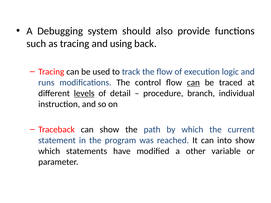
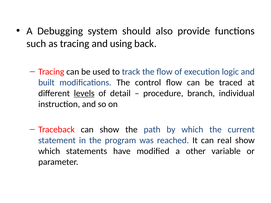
runs: runs -> built
can at (193, 83) underline: present -> none
into: into -> real
